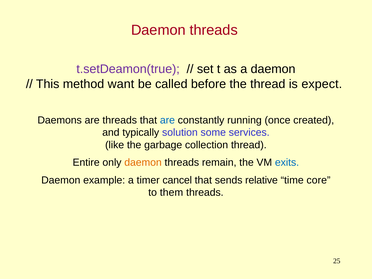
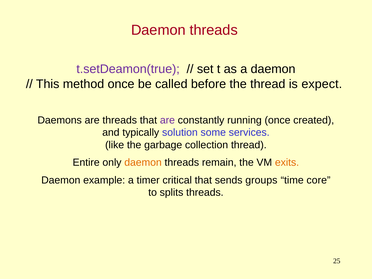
method want: want -> once
are at (167, 120) colour: blue -> purple
exits colour: blue -> orange
cancel: cancel -> critical
relative: relative -> groups
them: them -> splits
